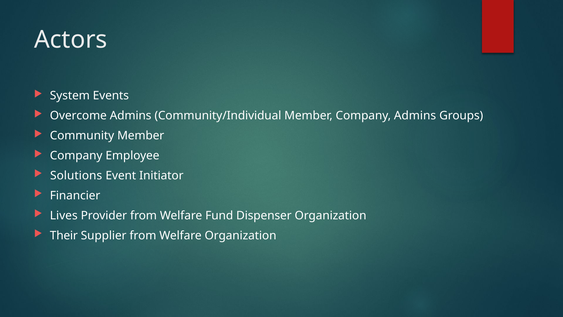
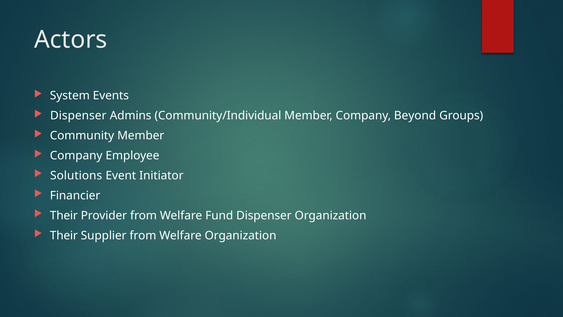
Overcome at (78, 116): Overcome -> Dispenser
Company Admins: Admins -> Beyond
Lives at (64, 215): Lives -> Their
